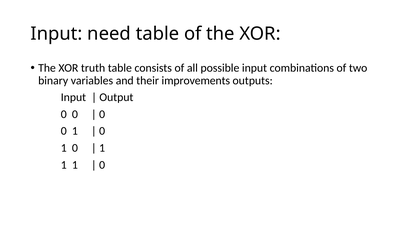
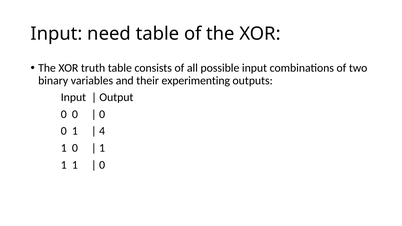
improvements: improvements -> experimenting
0 at (102, 131): 0 -> 4
